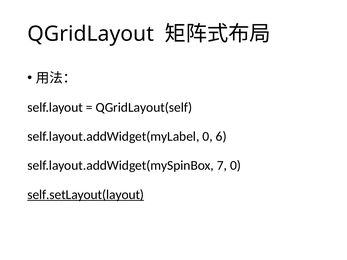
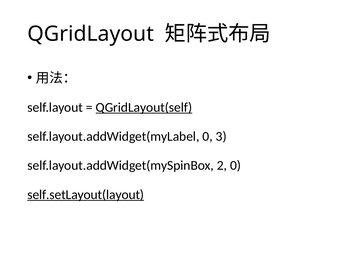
QGridLayout(self underline: none -> present
6: 6 -> 3
7: 7 -> 2
